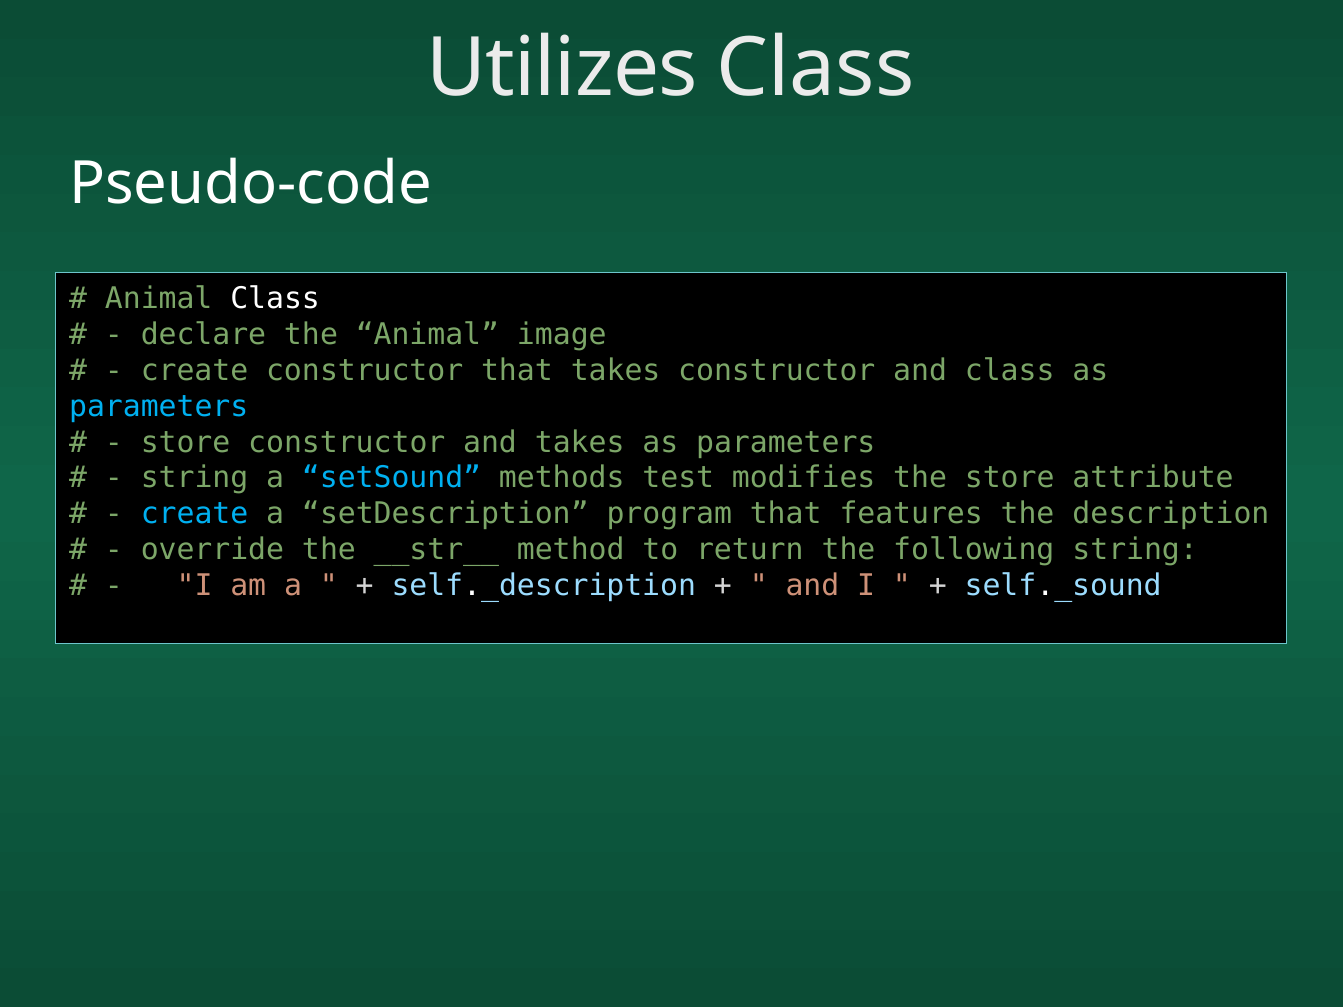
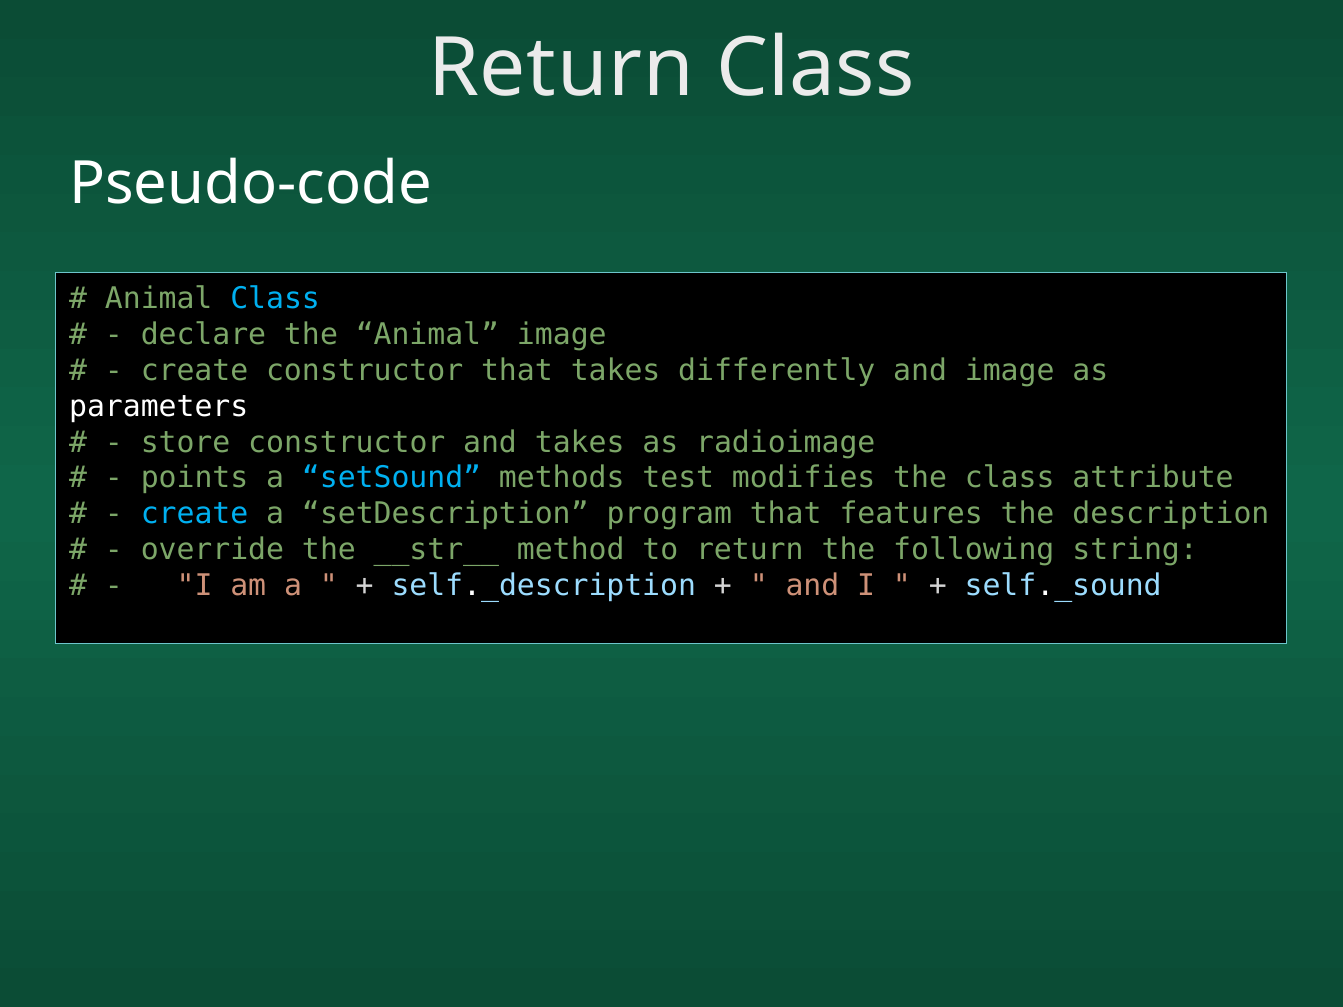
Utilizes at (562, 68): Utilizes -> Return
Class at (275, 299) colour: white -> light blue
takes constructor: constructor -> differently
and class: class -> image
parameters at (159, 406) colour: light blue -> white
parameters at (786, 442): parameters -> radioimage
string at (195, 478): string -> points
the store: store -> class
